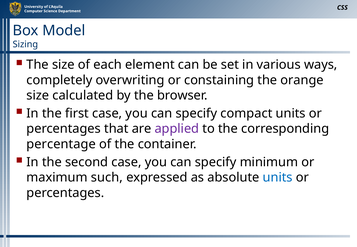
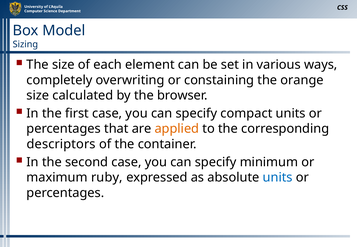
applied colour: purple -> orange
percentage: percentage -> descriptors
such: such -> ruby
